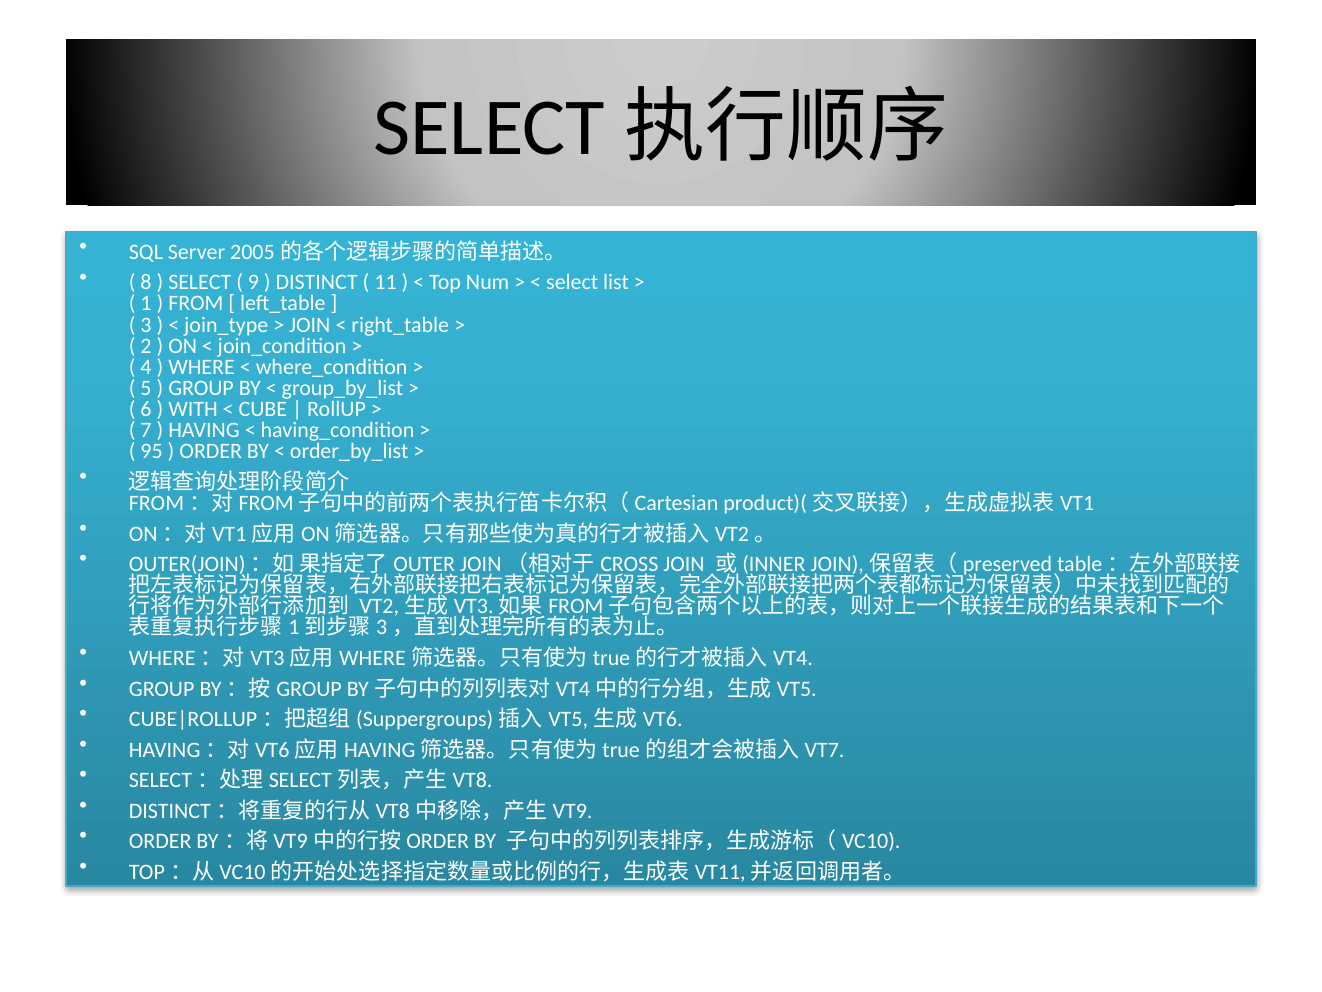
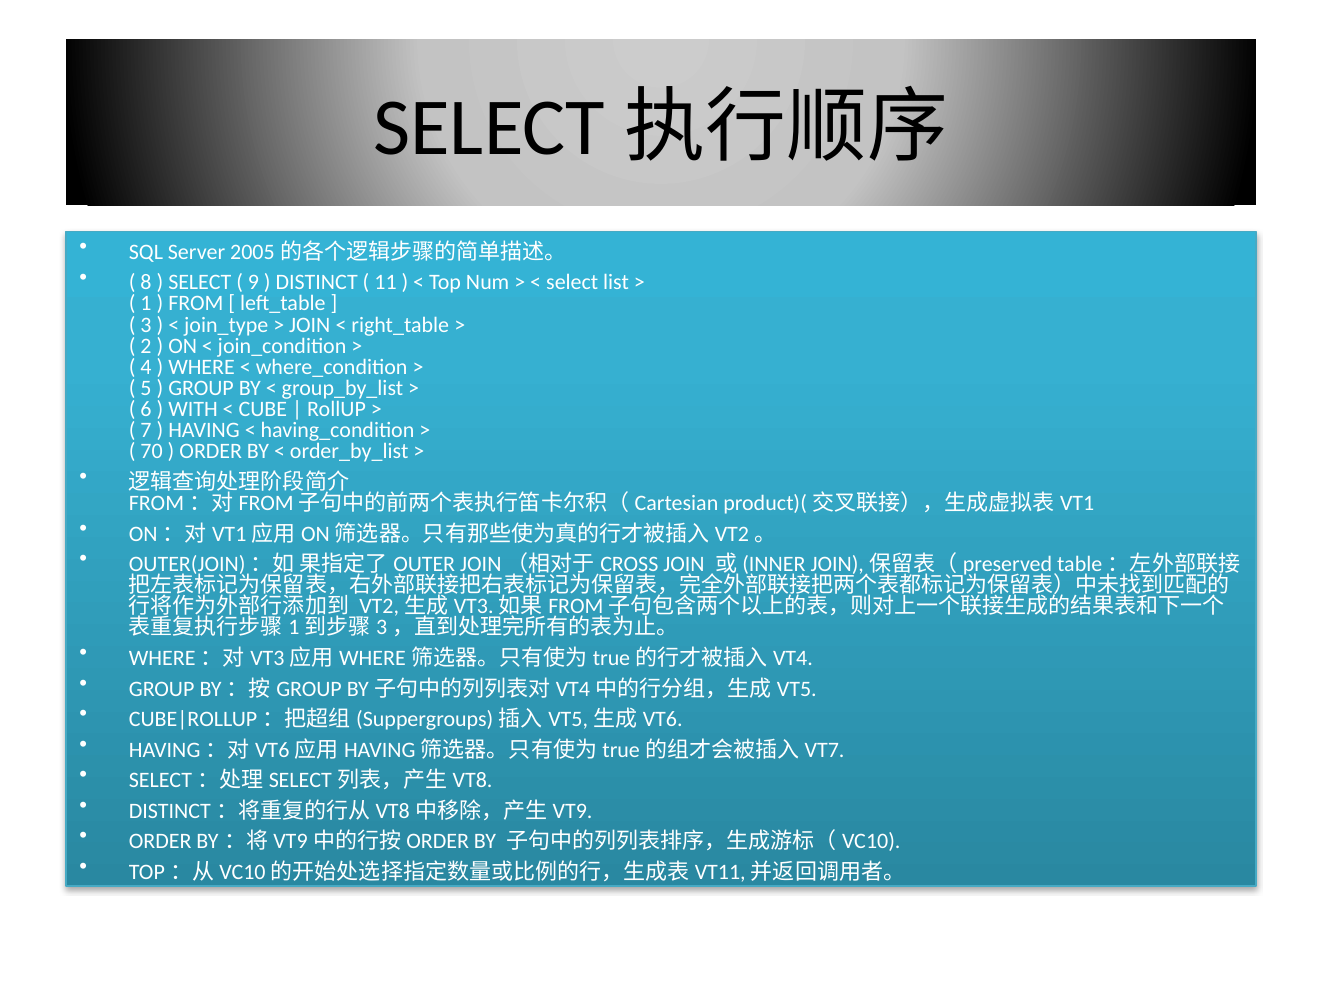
95: 95 -> 70
